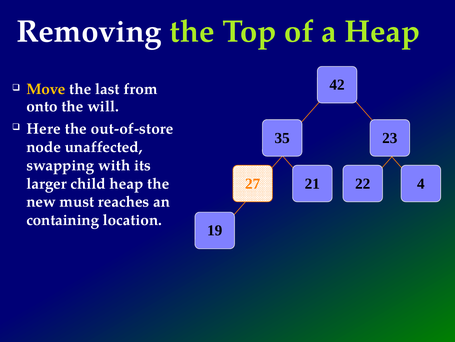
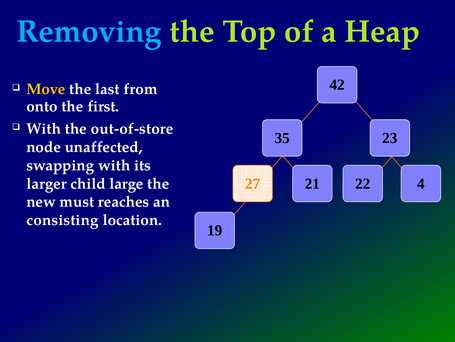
Removing colour: white -> light blue
will: will -> first
Here at (44, 129): Here -> With
child heap: heap -> large
containing: containing -> consisting
